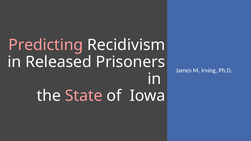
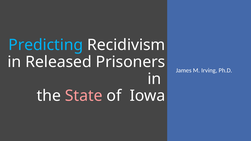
Predicting colour: pink -> light blue
